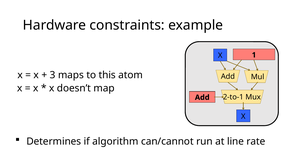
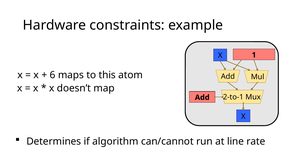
3: 3 -> 6
